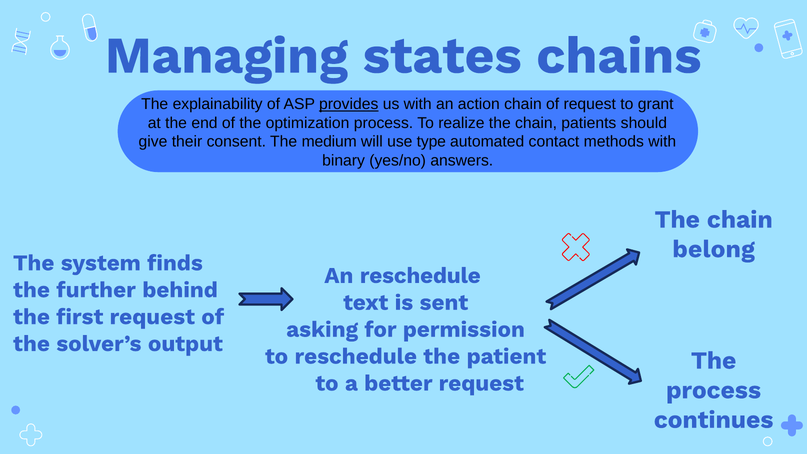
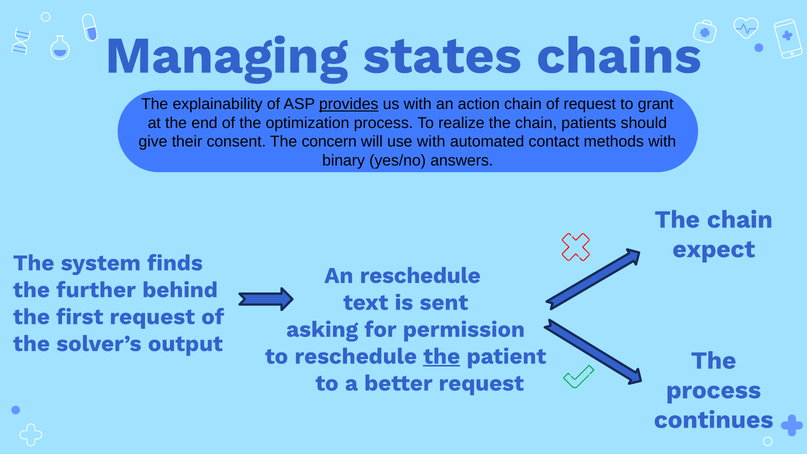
medium: medium -> concern
use type: type -> with
belong: belong -> expect
the at (442, 356) underline: none -> present
